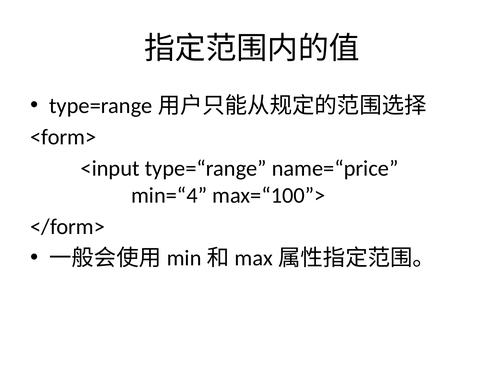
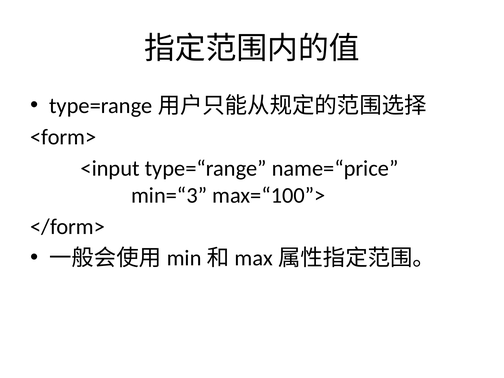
min=“4: min=“4 -> min=“3
